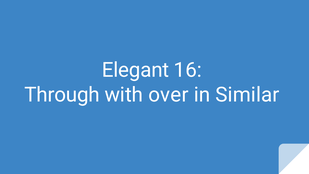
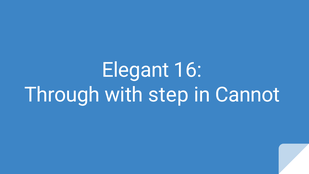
over: over -> step
Similar: Similar -> Cannot
